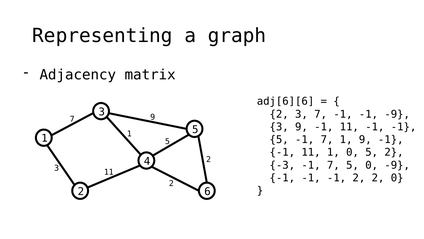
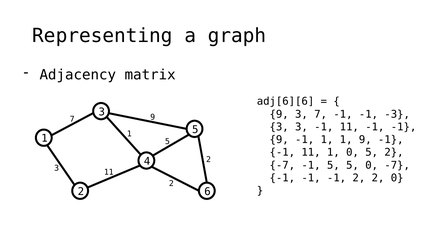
2 at (279, 114): 2 -> 9
-1 -9: -9 -> -3
3 9: 9 -> 3
5 at (279, 139): 5 -> 9
7 at (327, 139): 7 -> 1
-3 at (282, 165): -3 -> -7
7 at (333, 165): 7 -> 5
0 -9: -9 -> -7
